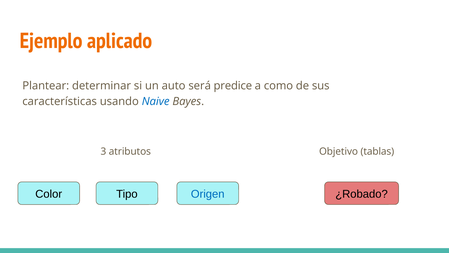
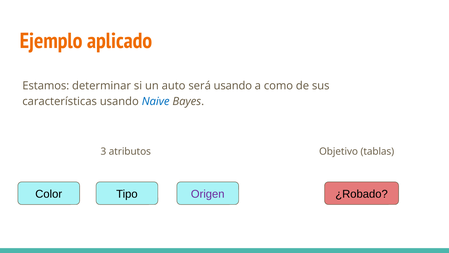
Plantear: Plantear -> Estamos
será predice: predice -> usando
Origen colour: blue -> purple
